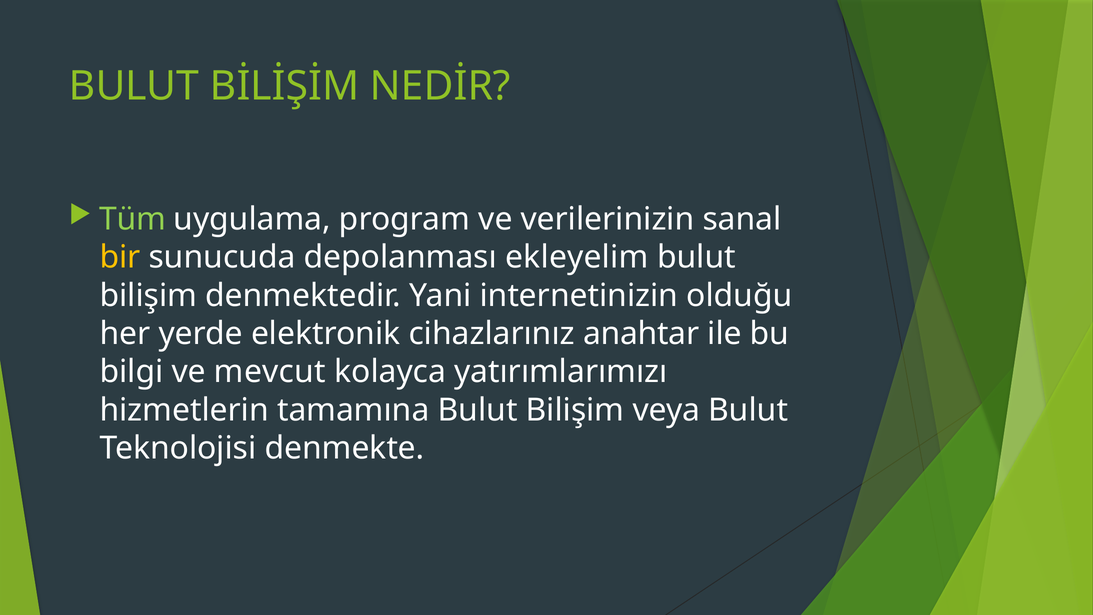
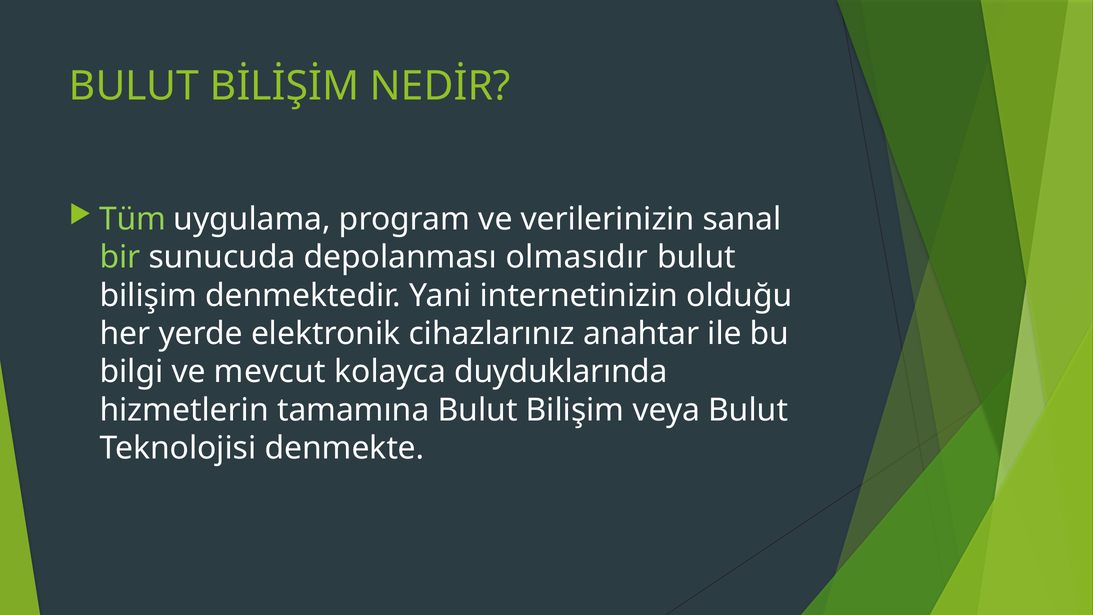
bir colour: yellow -> light green
ekleyelim: ekleyelim -> olmasıdır
yatırımlarımızı: yatırımlarımızı -> duyduklarında
